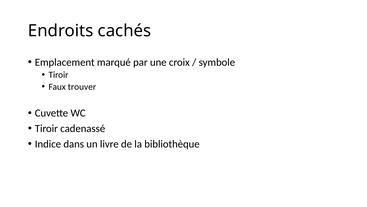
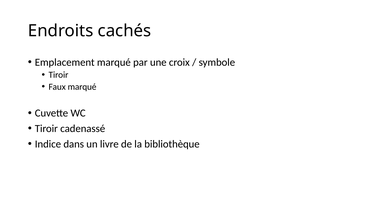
Faux trouver: trouver -> marqué
